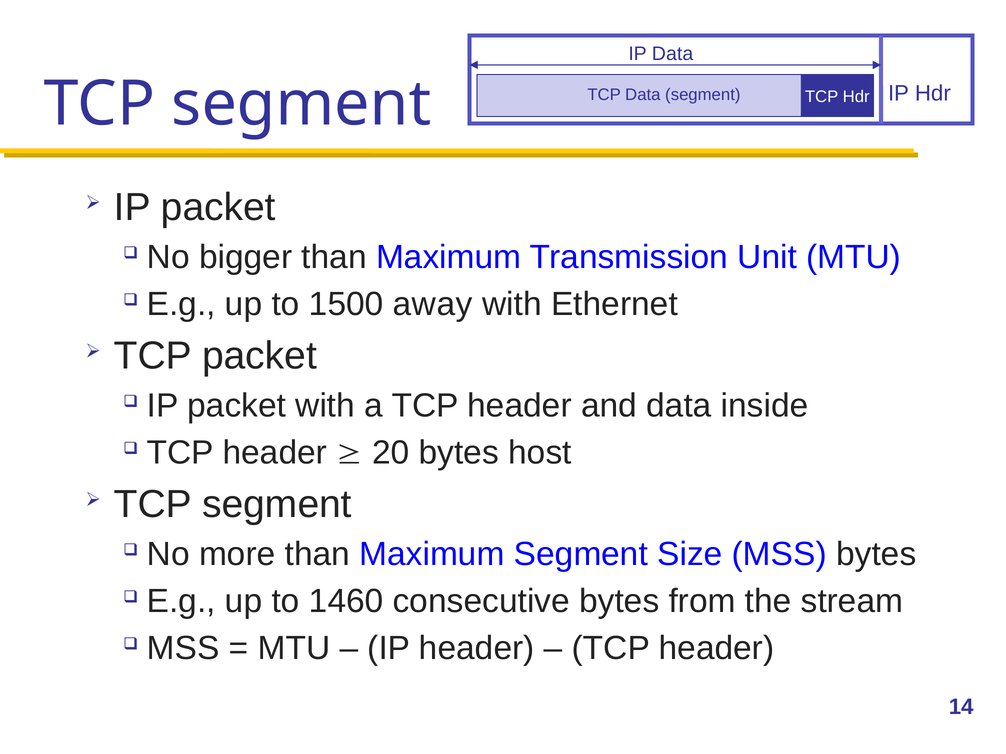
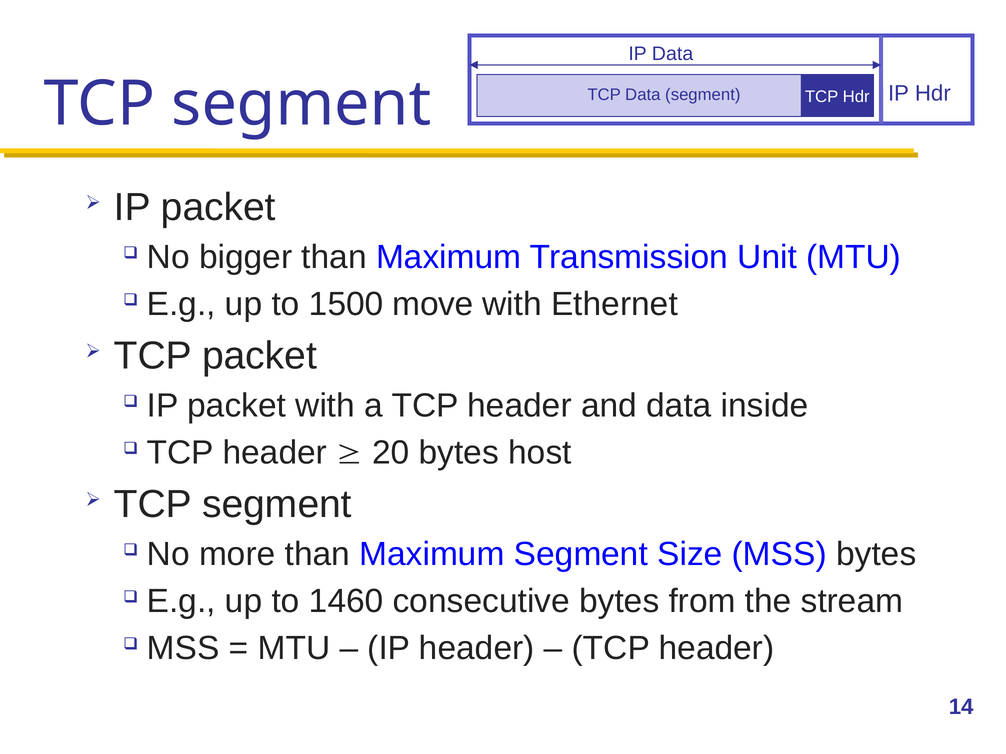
away: away -> move
